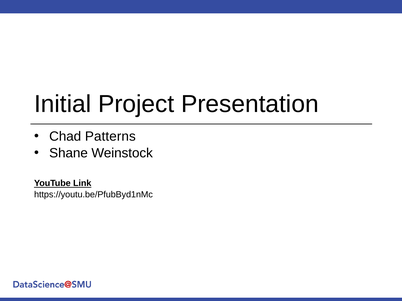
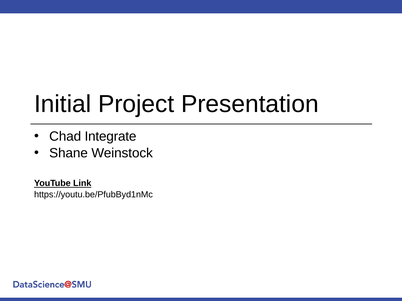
Patterns: Patterns -> Integrate
